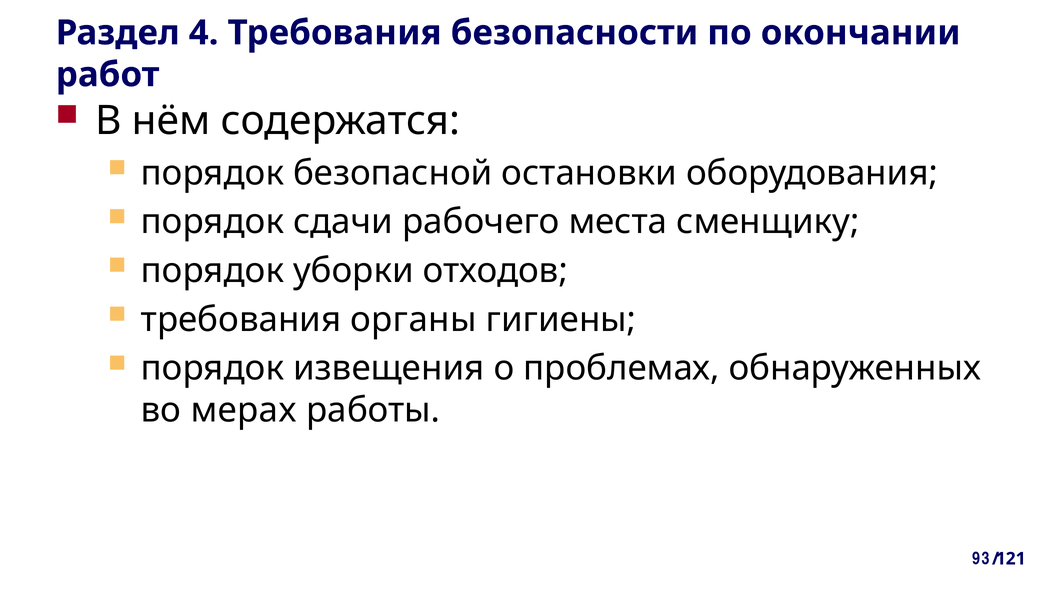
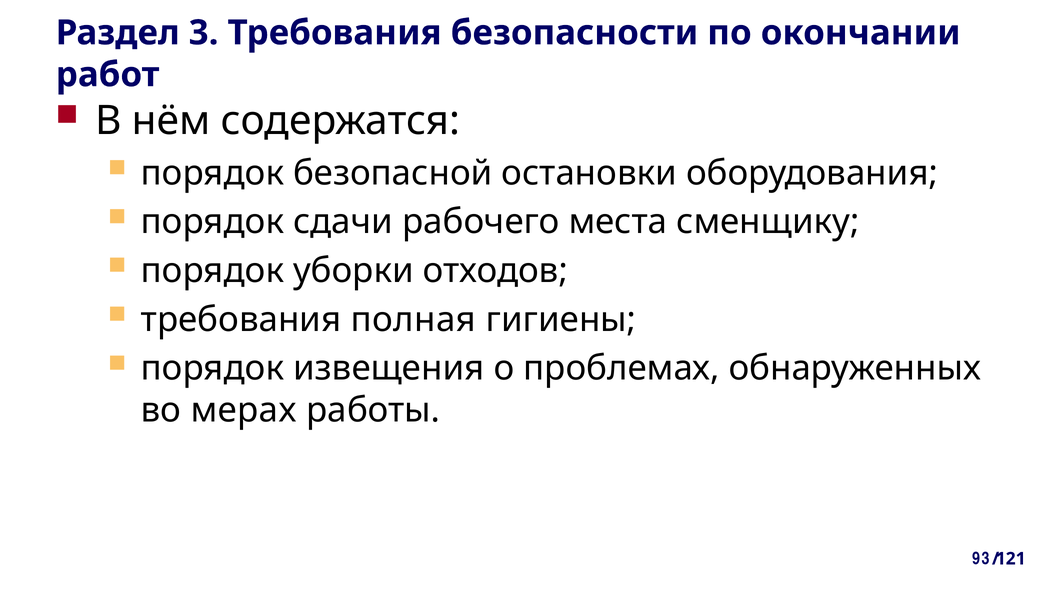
4: 4 -> 3
органы: органы -> полная
